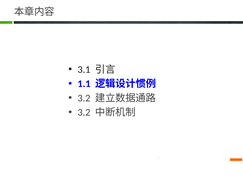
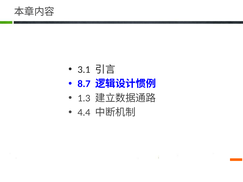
1.1: 1.1 -> 8.7
3.2 at (84, 98): 3.2 -> 1.3
3.2 at (84, 113): 3.2 -> 4.4
